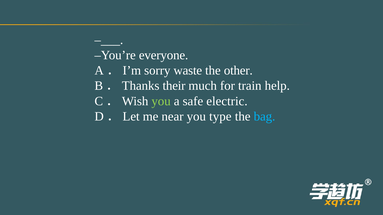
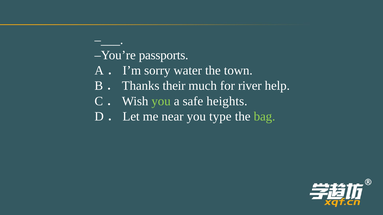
everyone: everyone -> passports
waste: waste -> water
other: other -> town
train: train -> river
electric: electric -> heights
bag colour: light blue -> light green
